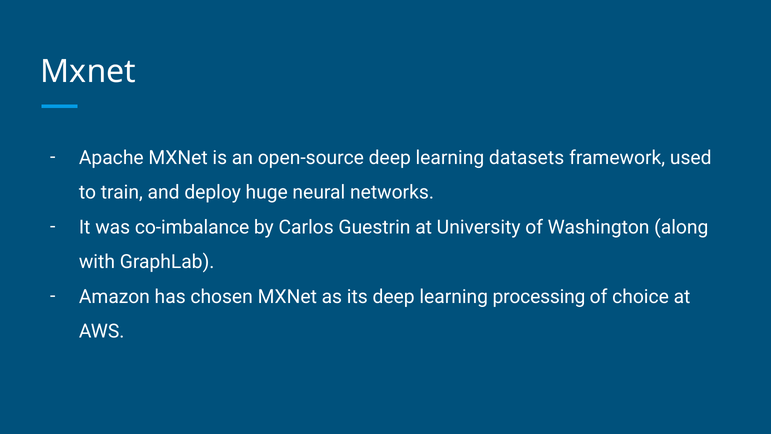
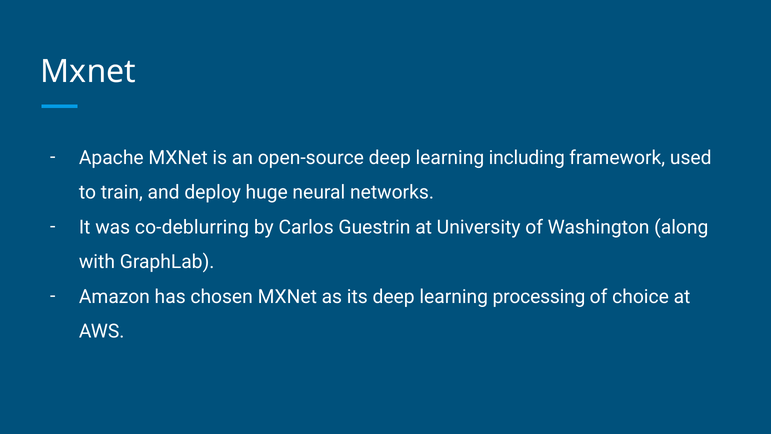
datasets: datasets -> including
co-imbalance: co-imbalance -> co-deblurring
